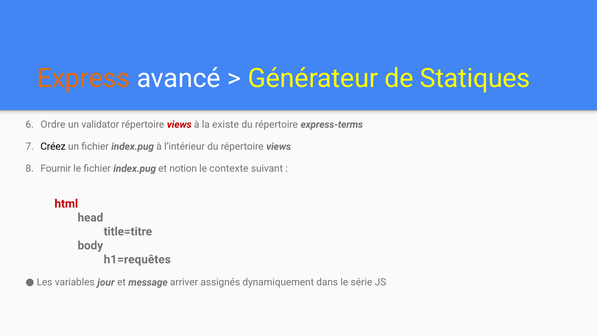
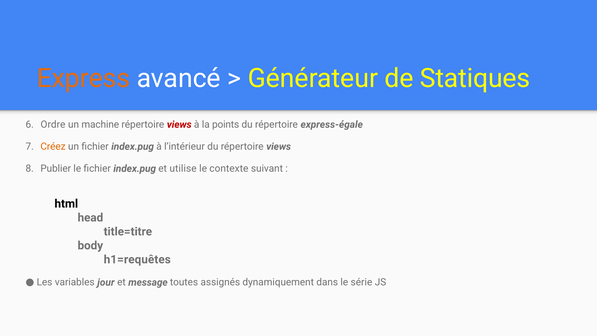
validator: validator -> machine
existe: existe -> points
express-terms: express-terms -> express-égale
Créez colour: black -> orange
Fournir: Fournir -> Publier
notion: notion -> utilise
html colour: red -> black
arriver: arriver -> toutes
